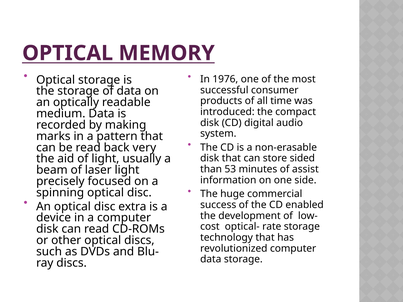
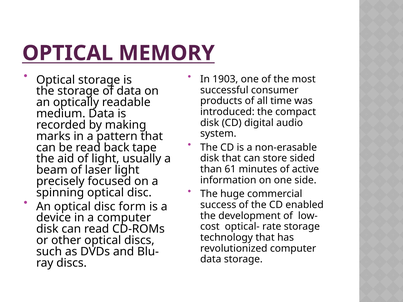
1976: 1976 -> 1903
very: very -> tape
53: 53 -> 61
assist: assist -> active
extra: extra -> form
